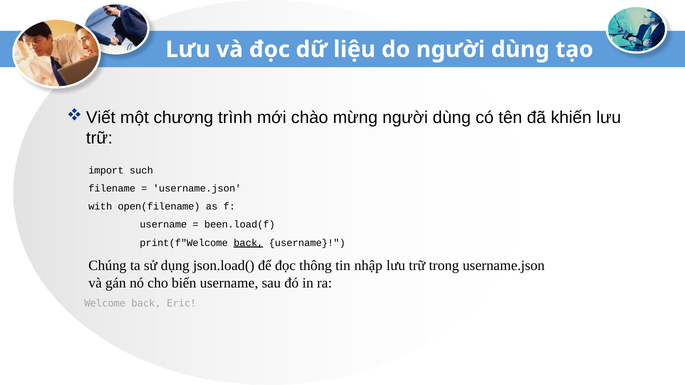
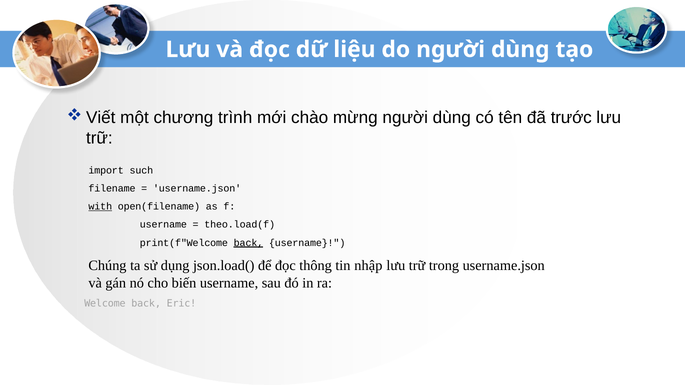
khiến: khiến -> trước
with underline: none -> present
been.load(f: been.load(f -> theo.load(f
